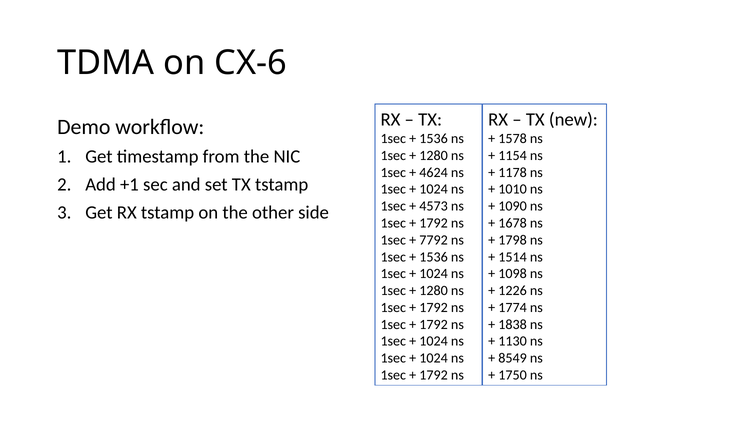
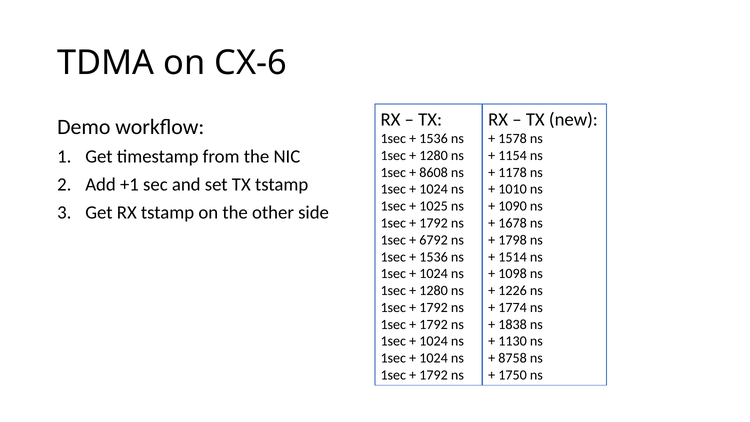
4624: 4624 -> 8608
4573: 4573 -> 1025
7792: 7792 -> 6792
8549: 8549 -> 8758
